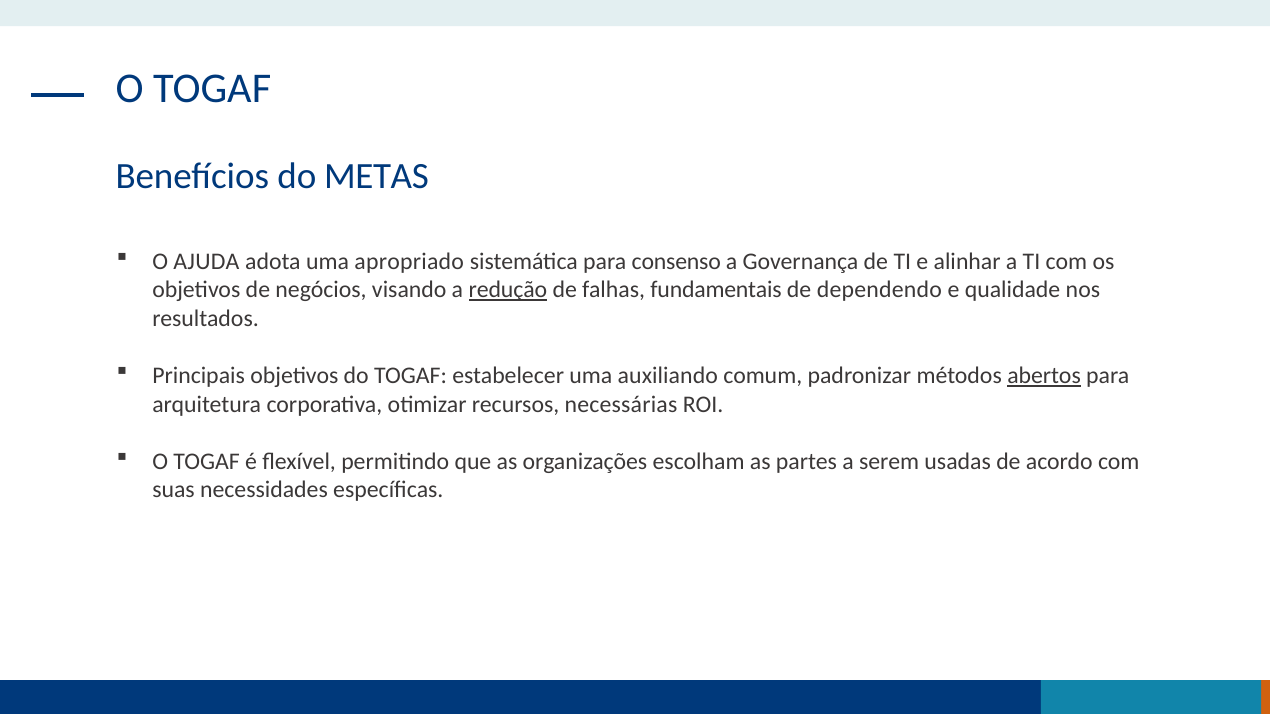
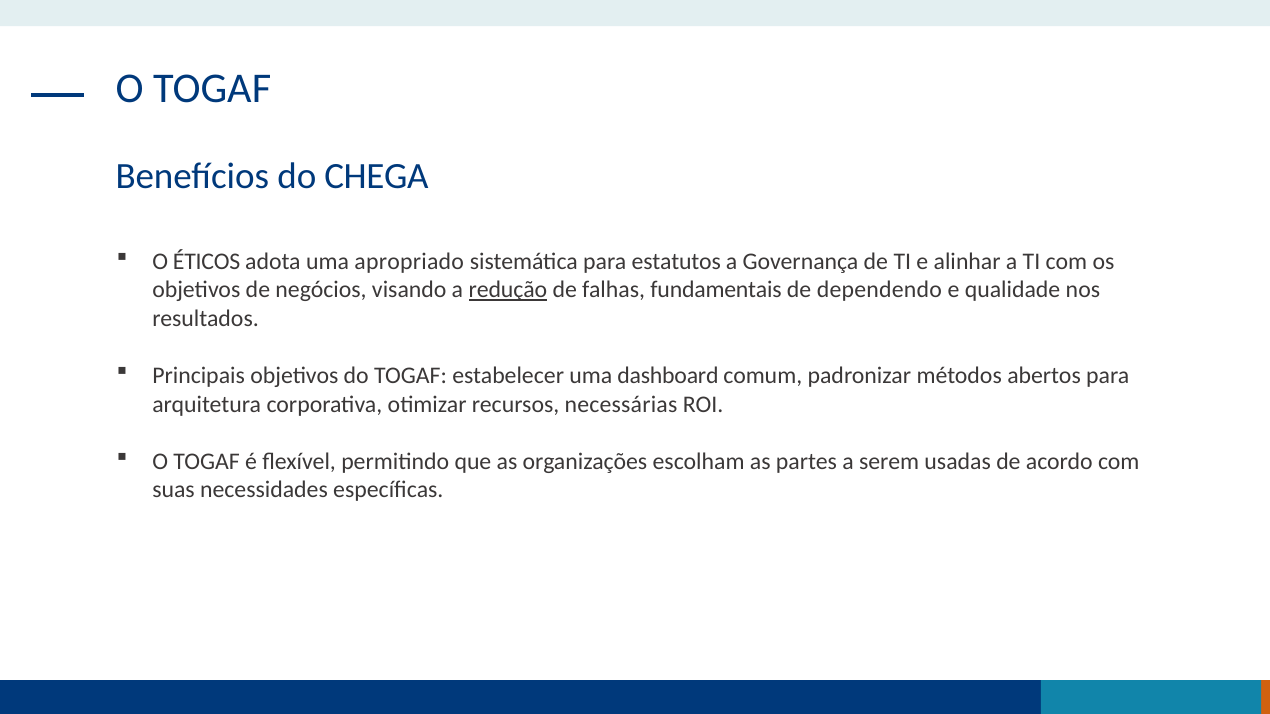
METAS: METAS -> CHEGA
AJUDA: AJUDA -> ÉTICOS
consenso: consenso -> estatutos
auxiliando: auxiliando -> dashboard
abertos underline: present -> none
